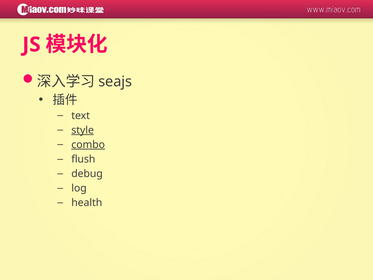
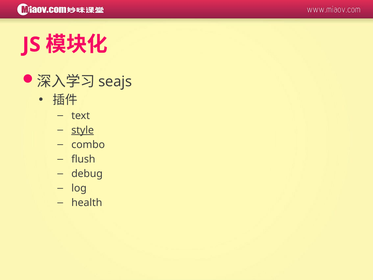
combo underline: present -> none
